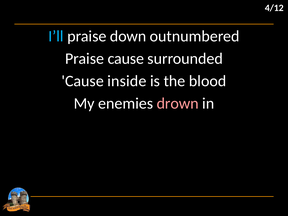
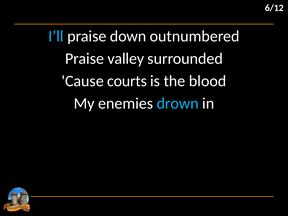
4/12: 4/12 -> 6/12
Praise cause: cause -> valley
inside: inside -> courts
drown colour: pink -> light blue
